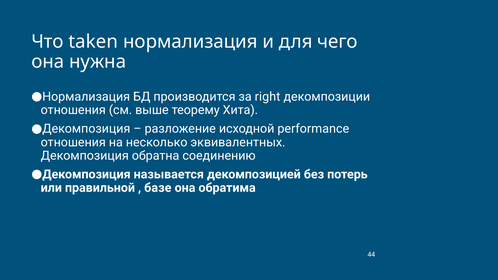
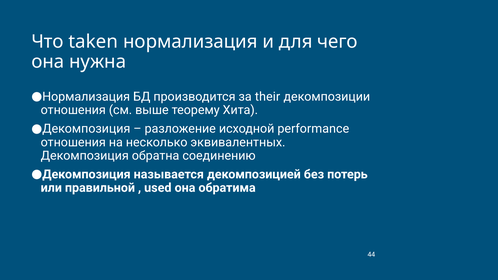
right: right -> their
базе: базе -> used
